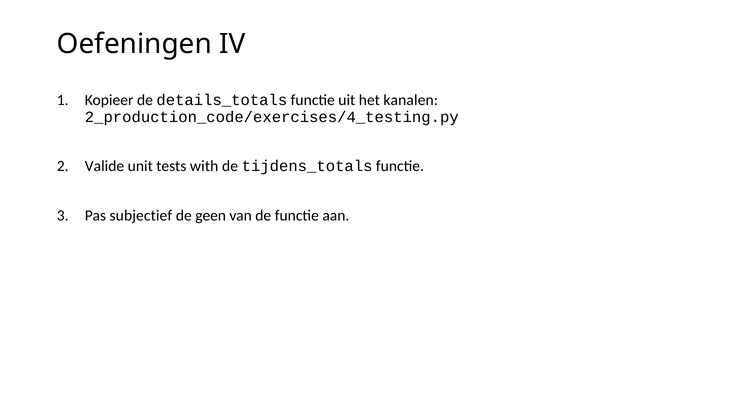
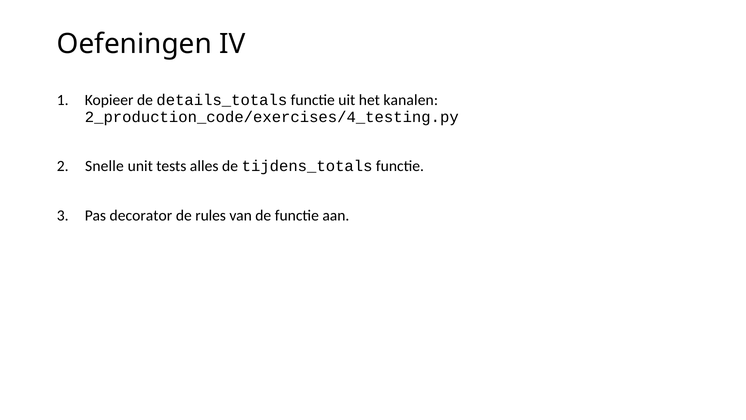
Valide: Valide -> Snelle
with: with -> alles
subjectief: subjectief -> decorator
geen: geen -> rules
